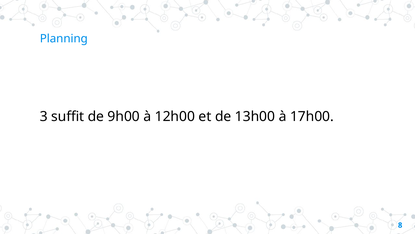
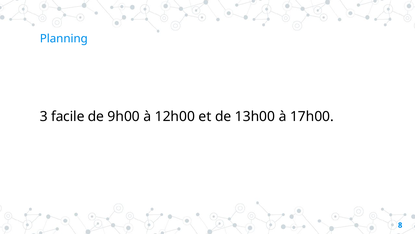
suffit: suffit -> facile
